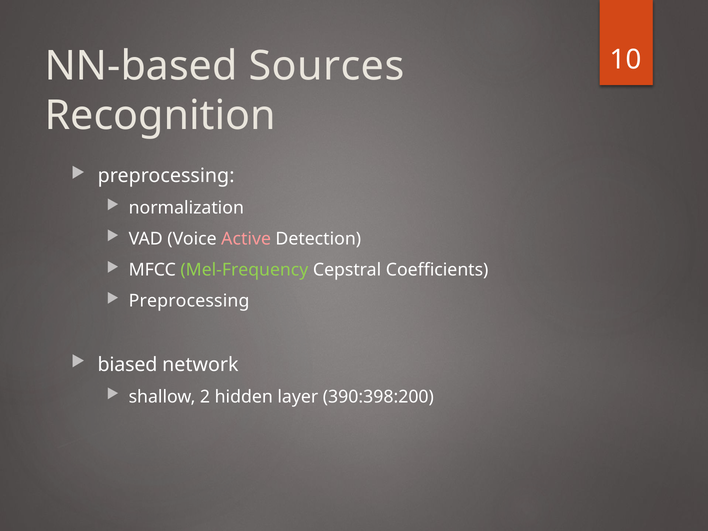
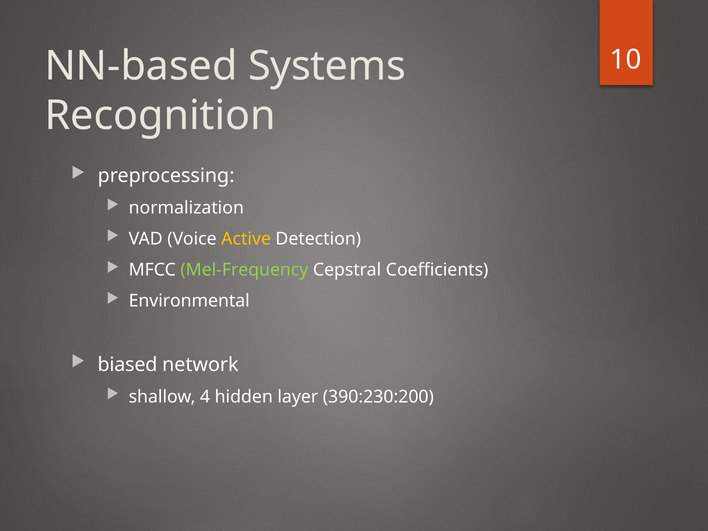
Sources: Sources -> Systems
Active colour: pink -> yellow
Preprocessing at (189, 301): Preprocessing -> Environmental
2: 2 -> 4
390:398:200: 390:398:200 -> 390:230:200
